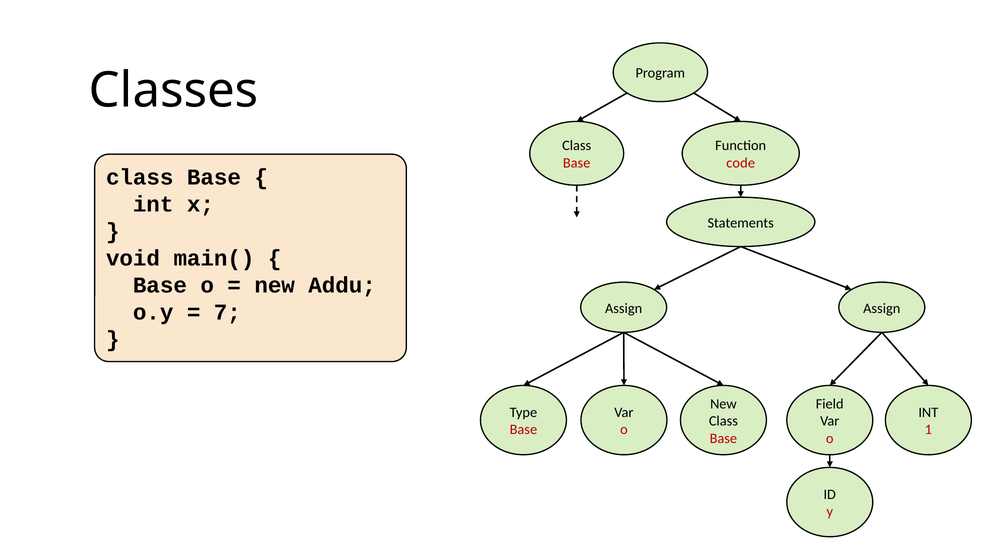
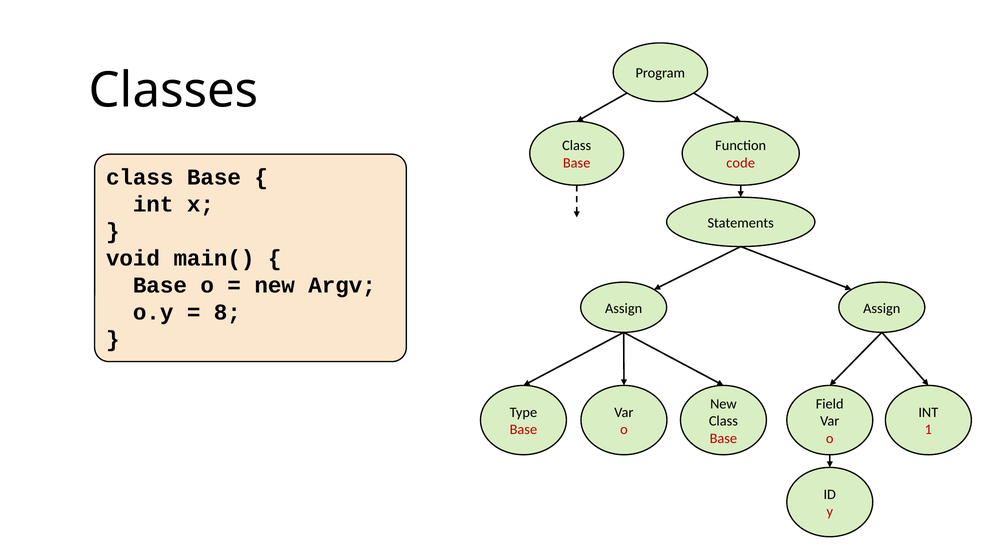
Addu: Addu -> Argv
7: 7 -> 8
